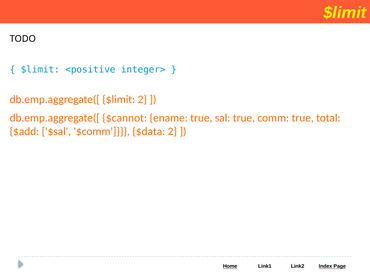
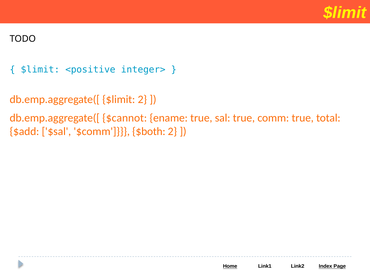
$data: $data -> $both
